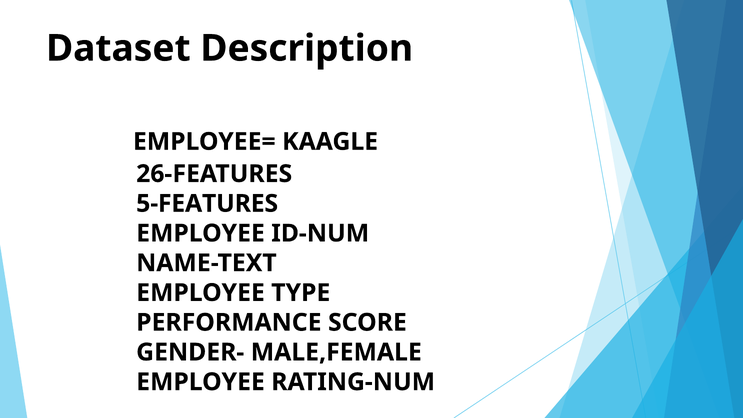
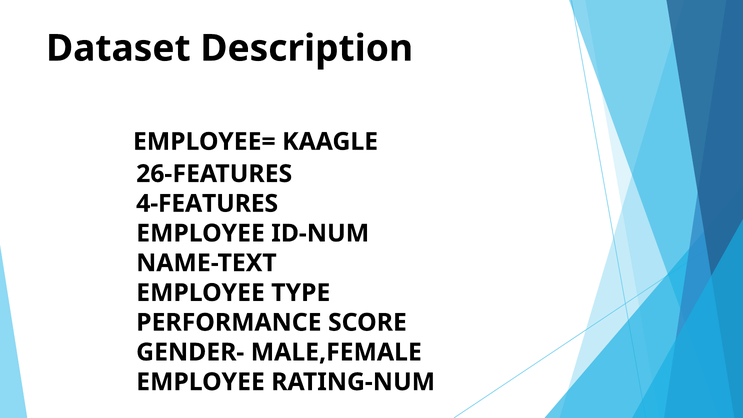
5-FEATURES: 5-FEATURES -> 4-FEATURES
